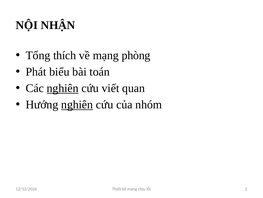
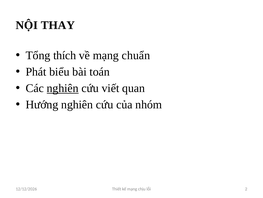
NHẬN: NHẬN -> THAY
phòng: phòng -> chuẩn
nghiên at (77, 104) underline: present -> none
